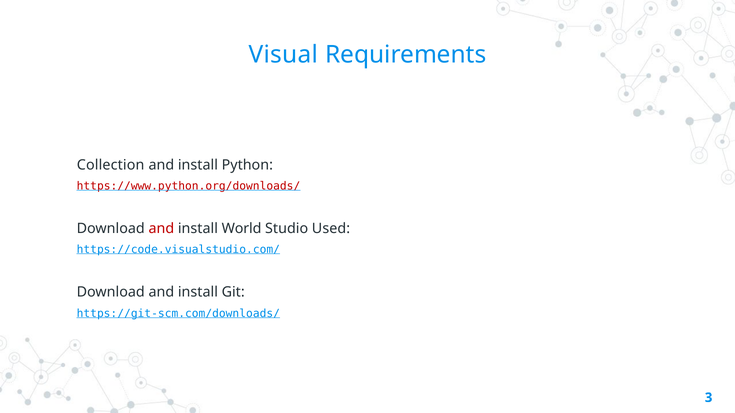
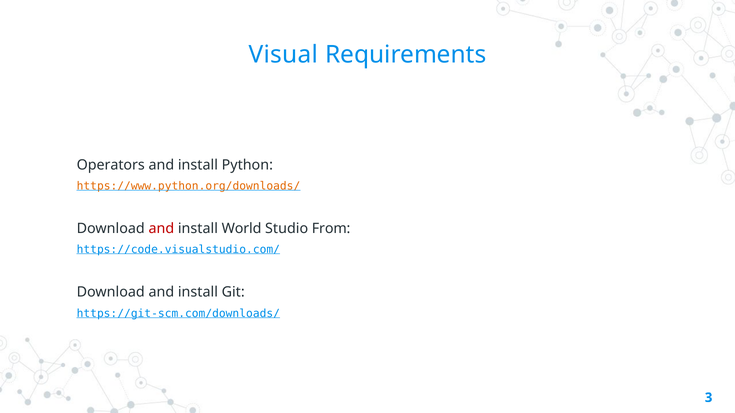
Collection: Collection -> Operators
https://www.python.org/downloads/ colour: red -> orange
Used: Used -> From
